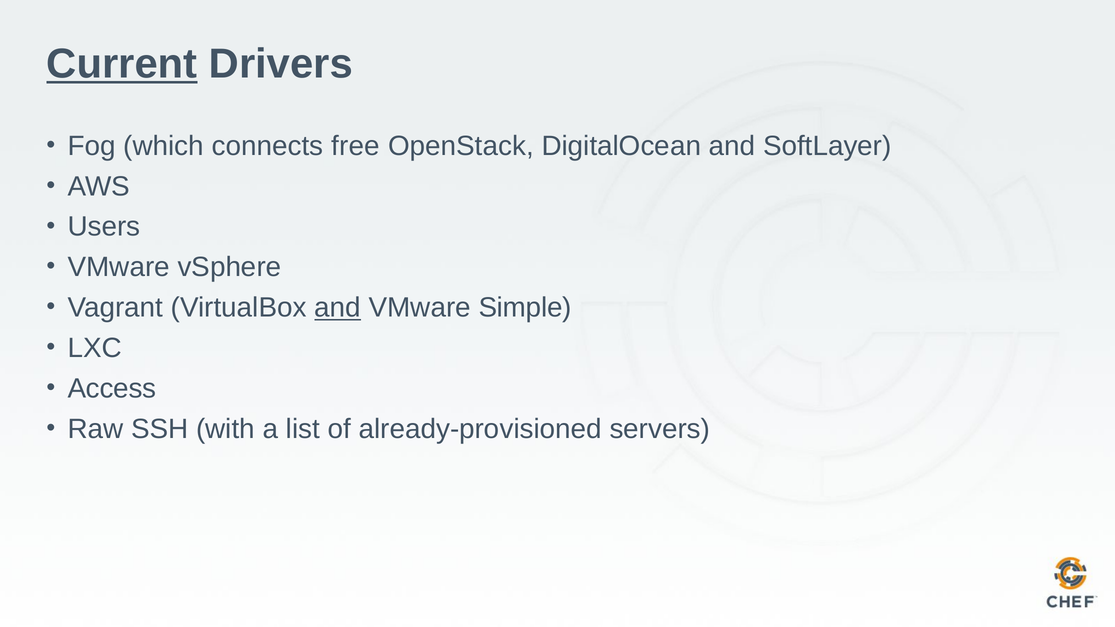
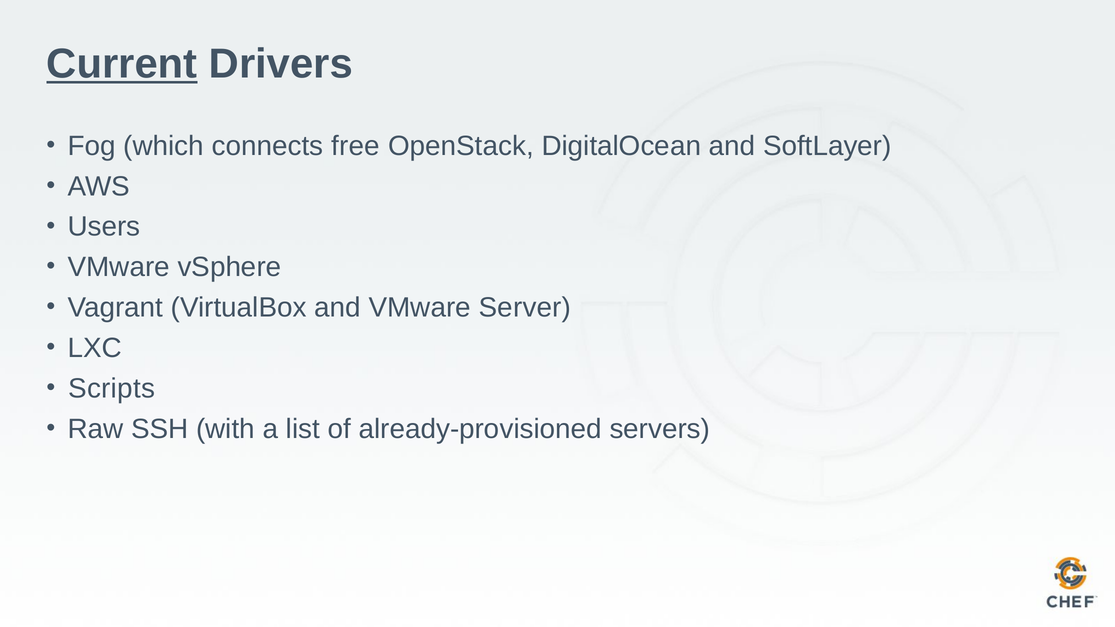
and at (338, 308) underline: present -> none
Simple: Simple -> Server
Access: Access -> Scripts
